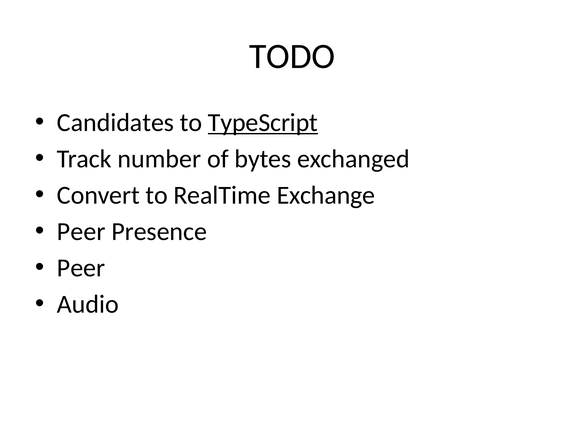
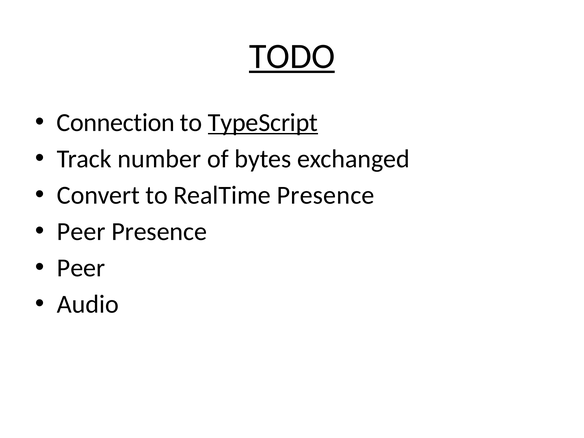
TODO underline: none -> present
Candidates: Candidates -> Connection
RealTime Exchange: Exchange -> Presence
